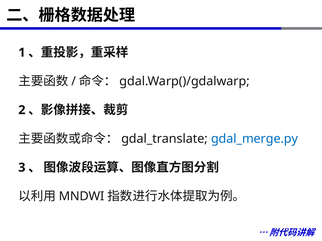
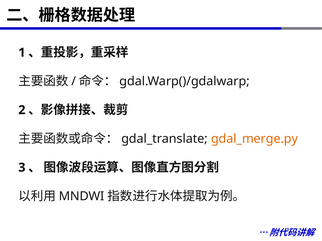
gdal_merge.py colour: blue -> orange
